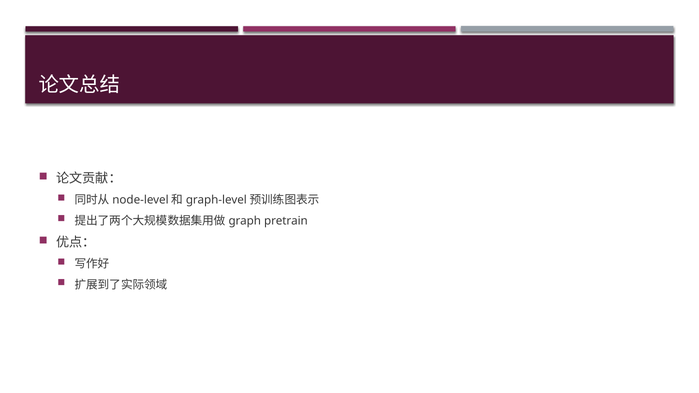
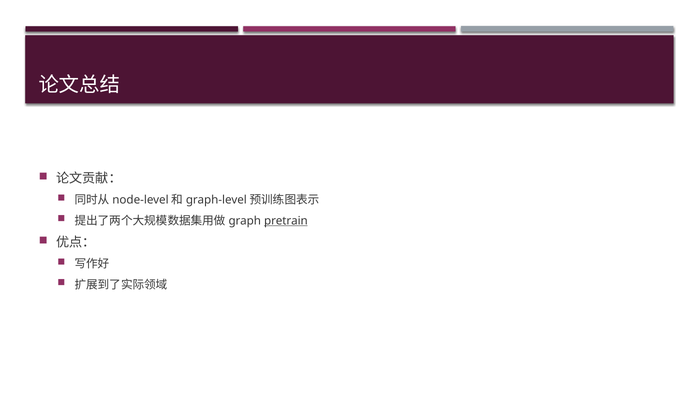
pretrain underline: none -> present
